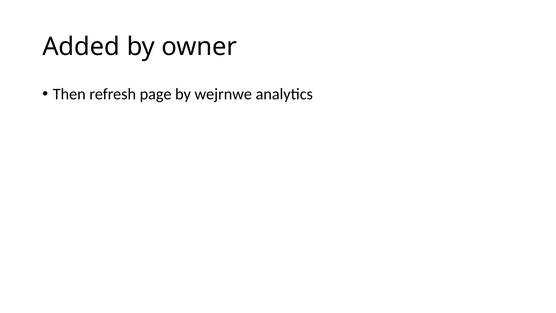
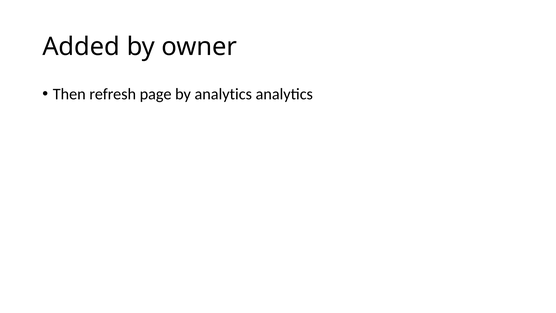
by wejrnwe: wejrnwe -> analytics
